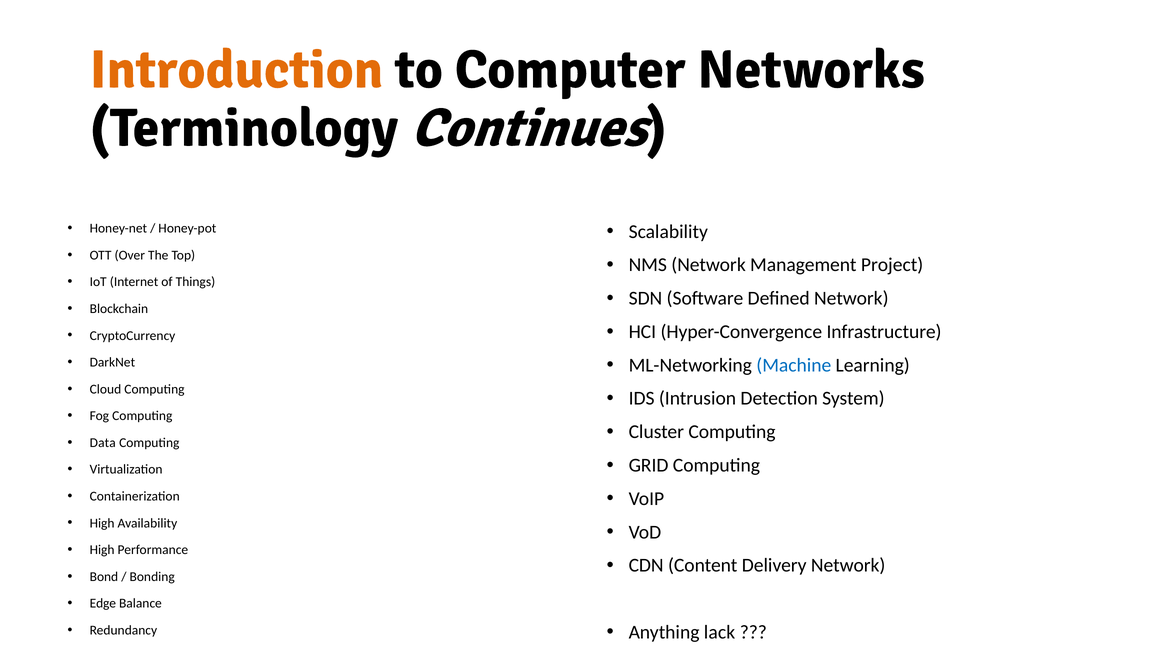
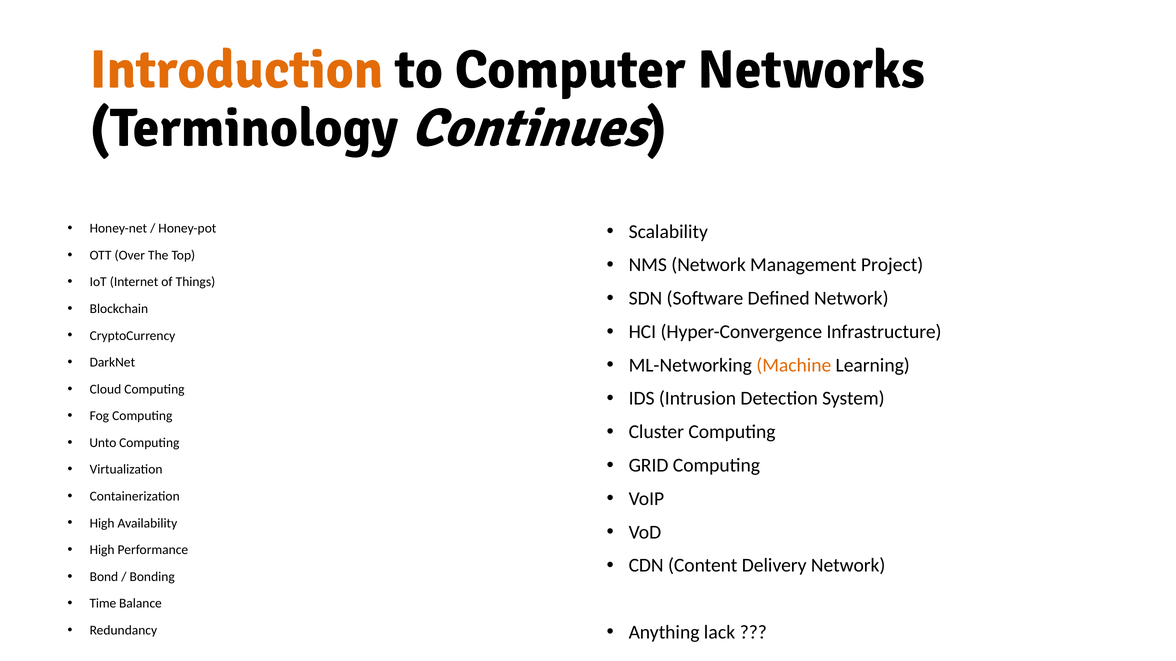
Machine colour: blue -> orange
Data: Data -> Unto
Edge: Edge -> Time
